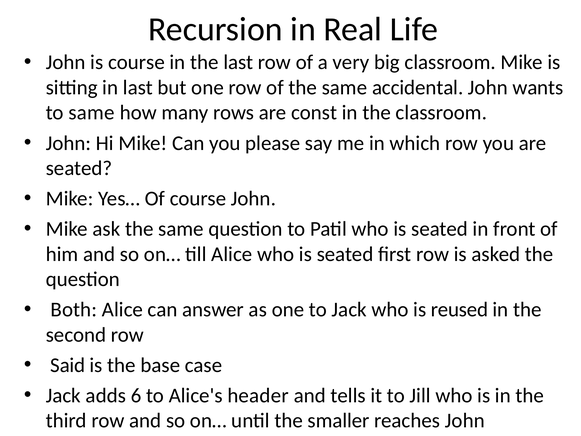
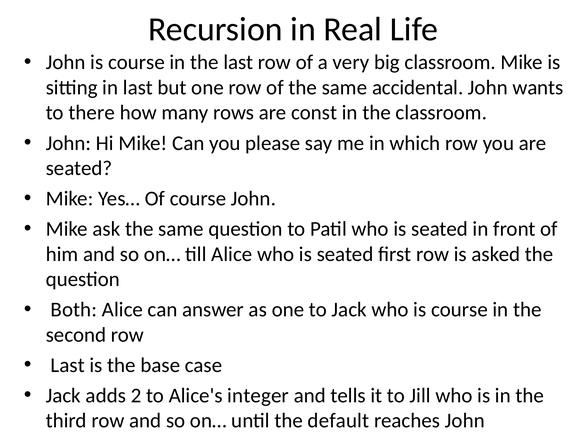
to same: same -> there
who is reused: reused -> course
Said at (68, 365): Said -> Last
6: 6 -> 2
header: header -> integer
smaller: smaller -> default
